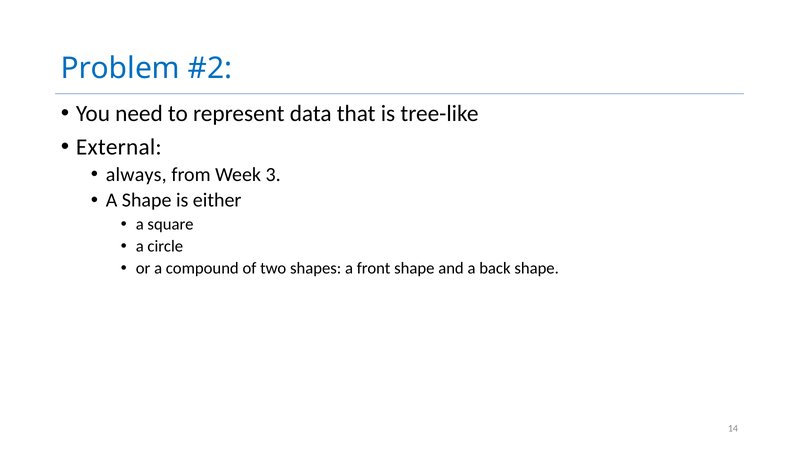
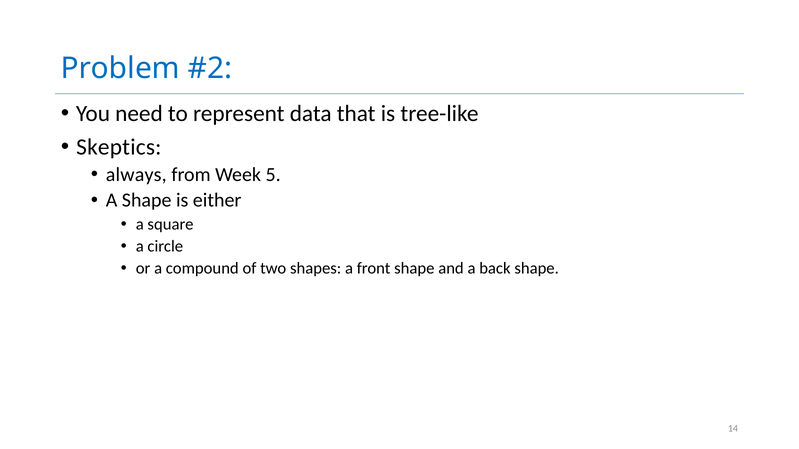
External: External -> Skeptics
3: 3 -> 5
